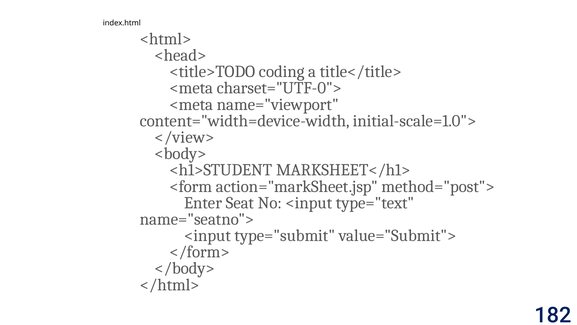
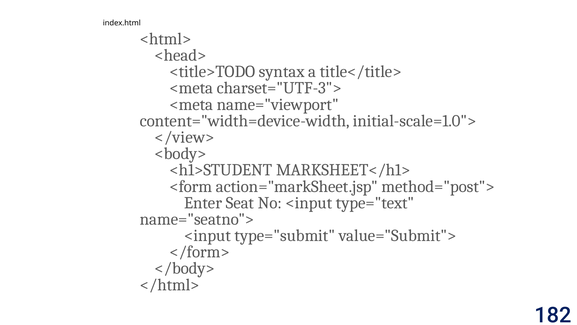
coding: coding -> syntax
charset="UTF-0">: charset="UTF-0"> -> charset="UTF-3">
